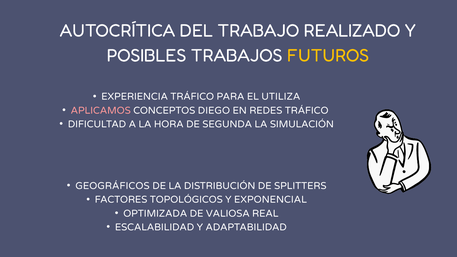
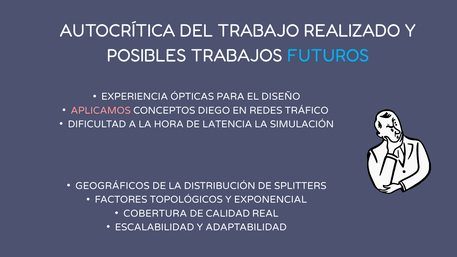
FUTUROS colour: yellow -> light blue
EXPERIENCIA TRÁFICO: TRÁFICO -> ÓPTICAS
UTILIZA: UTILIZA -> DISEÑO
SEGUNDA: SEGUNDA -> LATENCIA
OPTIMIZADA: OPTIMIZADA -> COBERTURA
VALIOSA: VALIOSA -> CALIDAD
